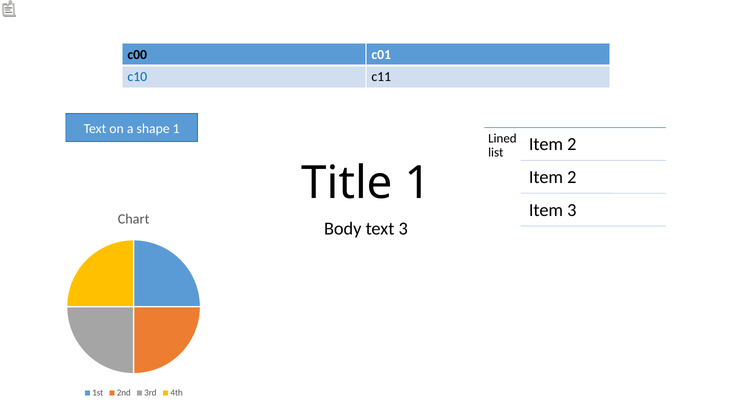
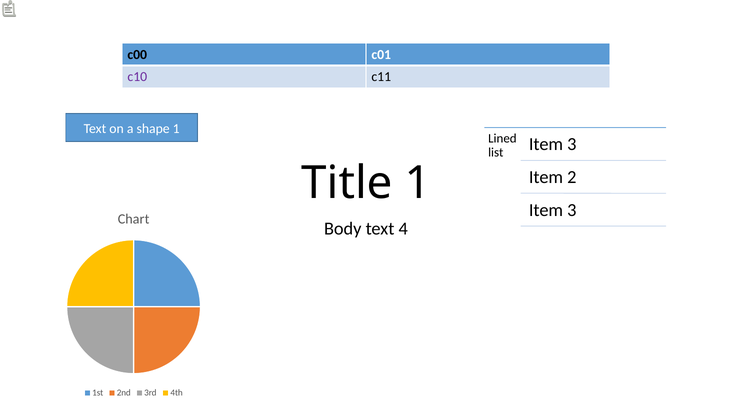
c10 colour: blue -> purple
2 at (572, 144): 2 -> 3
text 3: 3 -> 4
